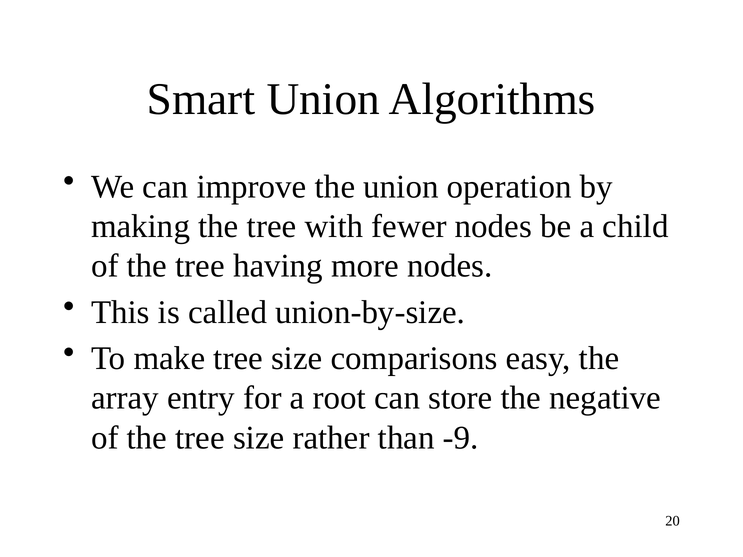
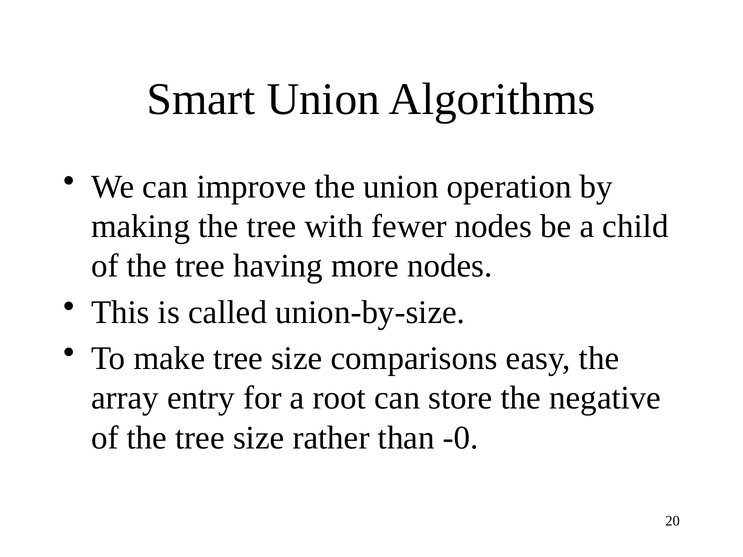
-9: -9 -> -0
